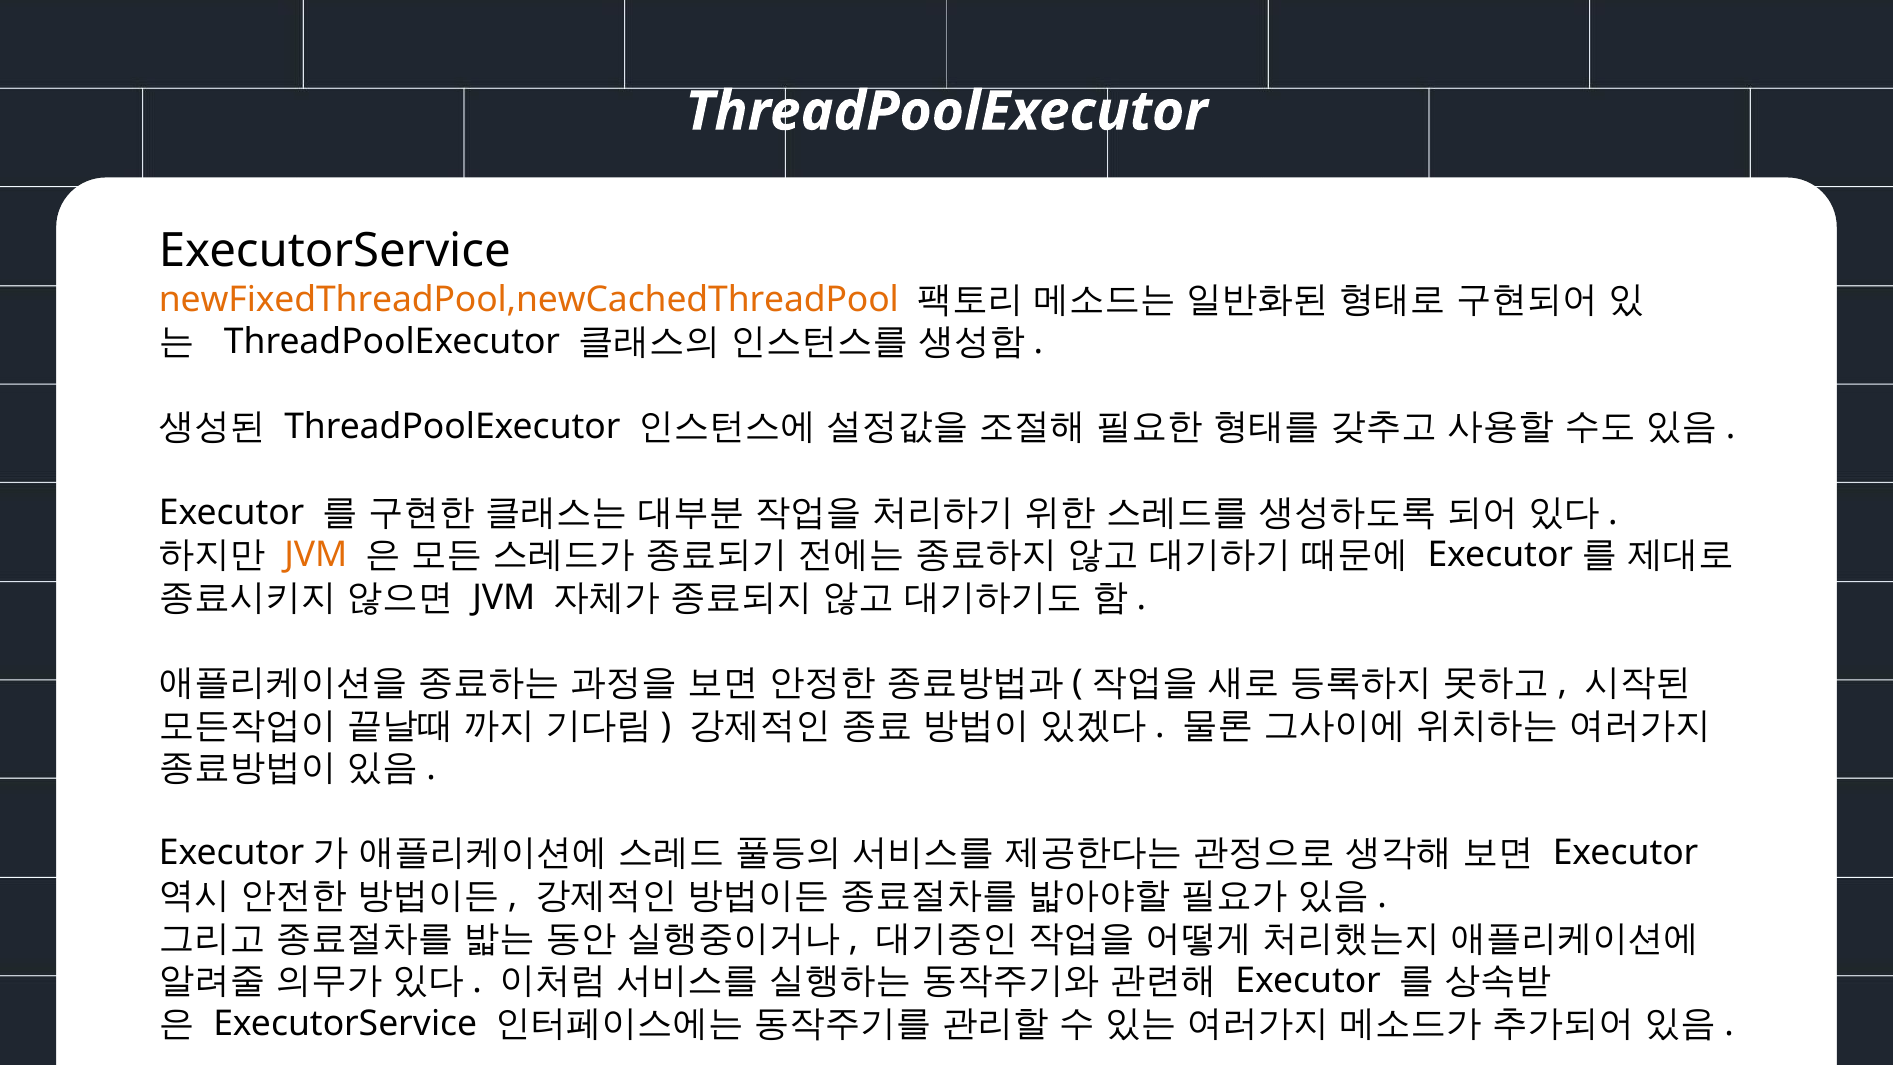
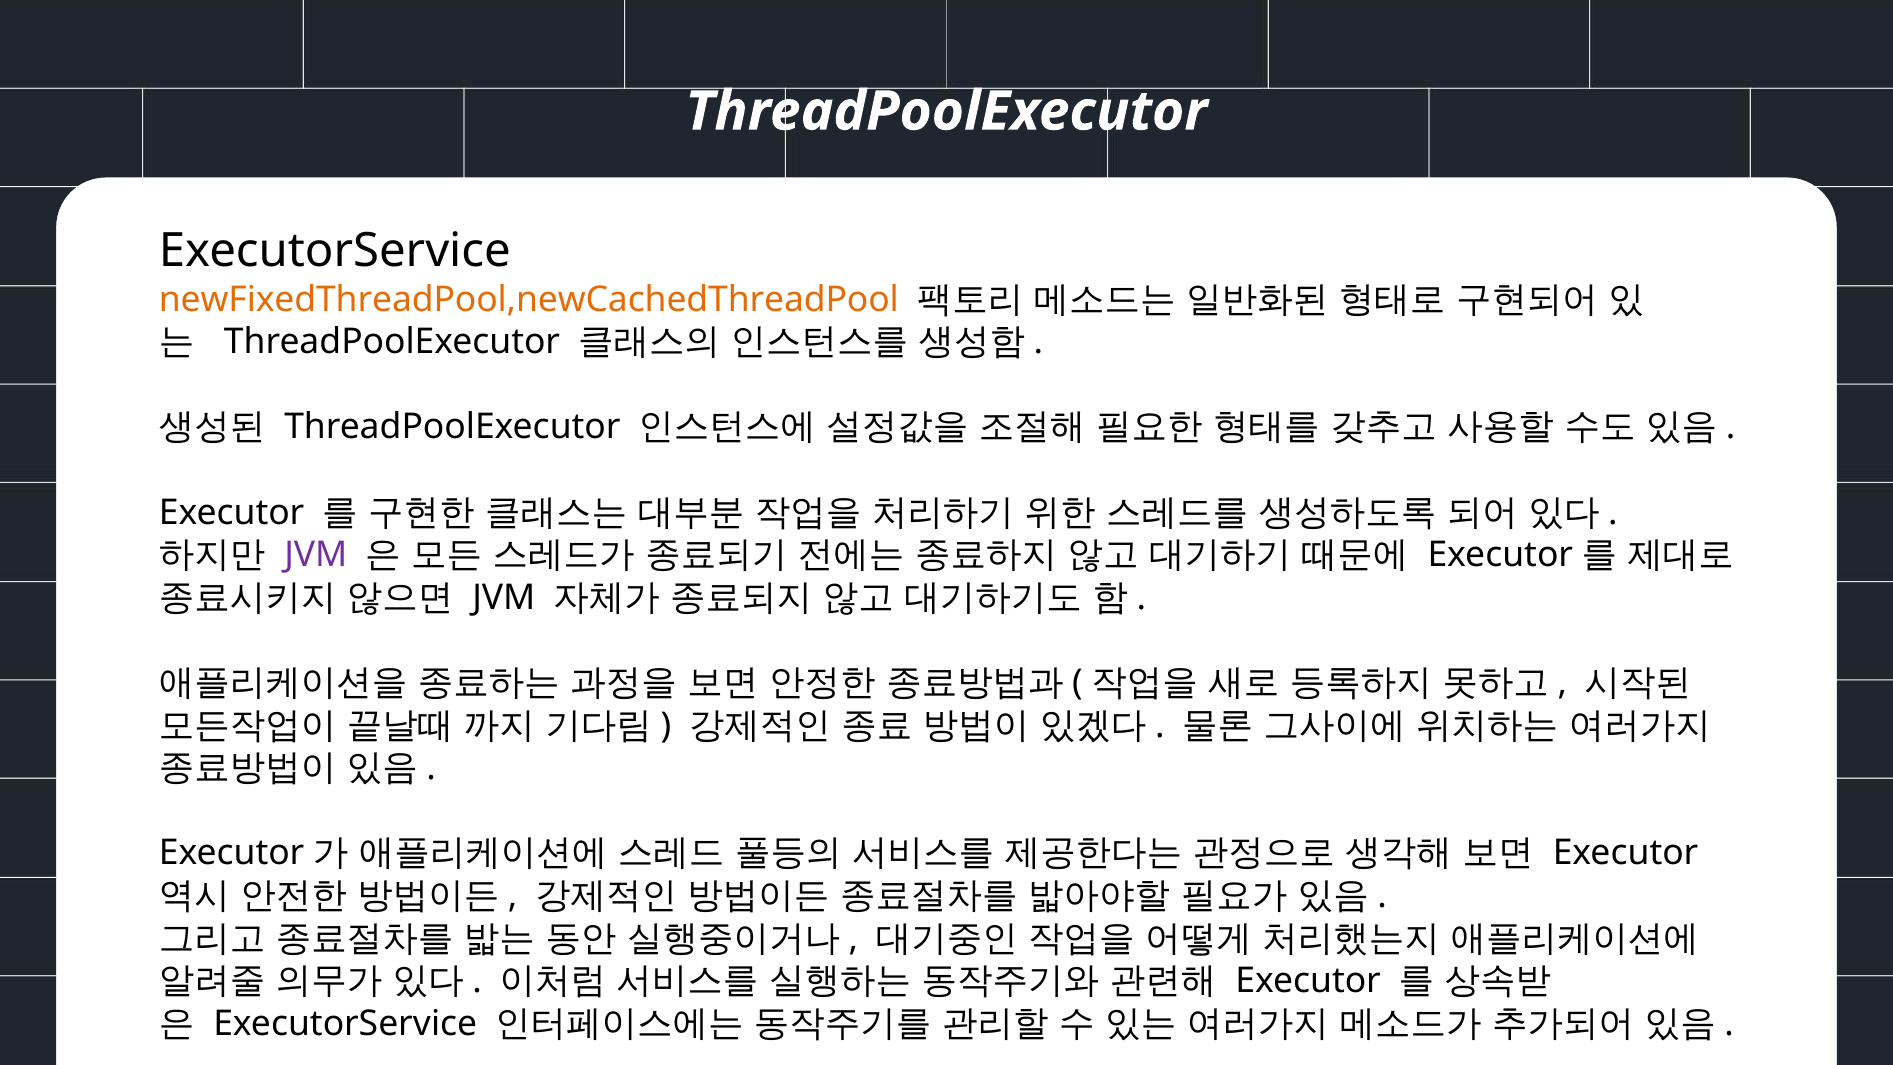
JVM at (316, 555) colour: orange -> purple
